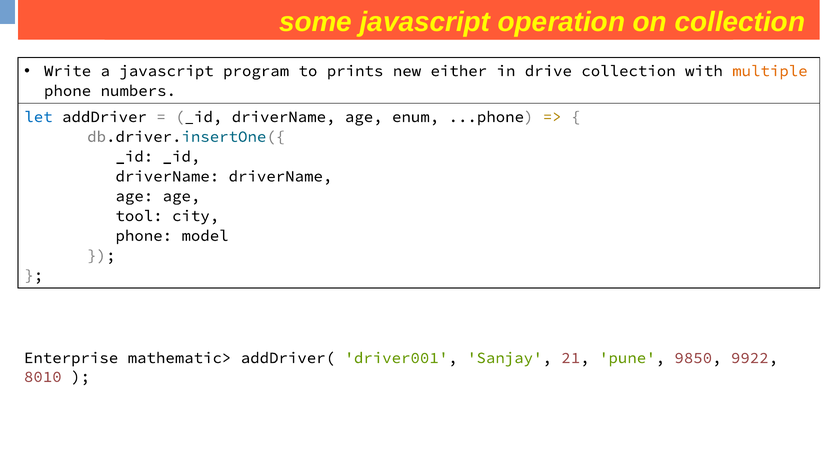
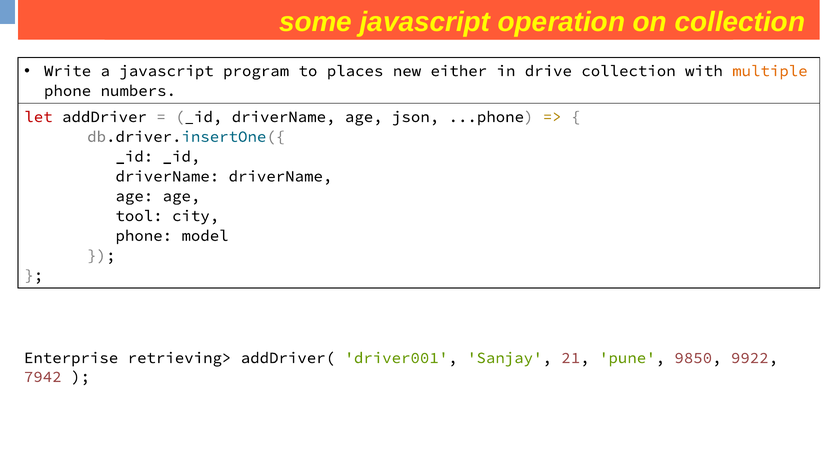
prints: prints -> places
let colour: blue -> red
enum: enum -> json
mathematic>: mathematic> -> retrieving>
8010: 8010 -> 7942
